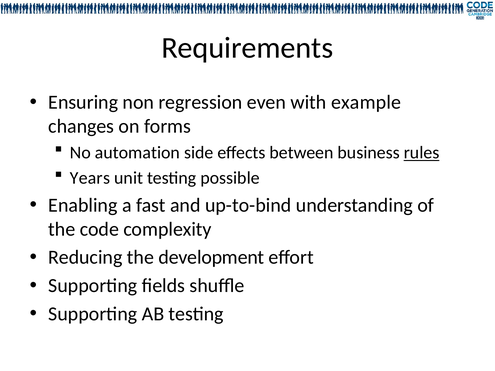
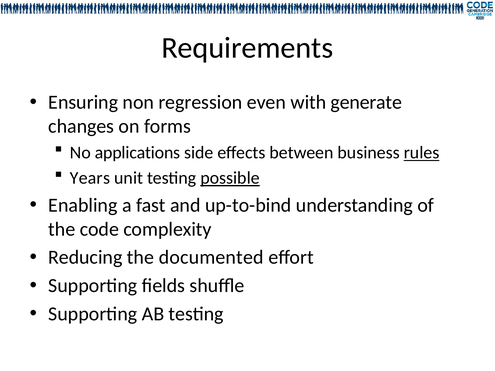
example: example -> generate
automation: automation -> applications
possible underline: none -> present
development: development -> documented
